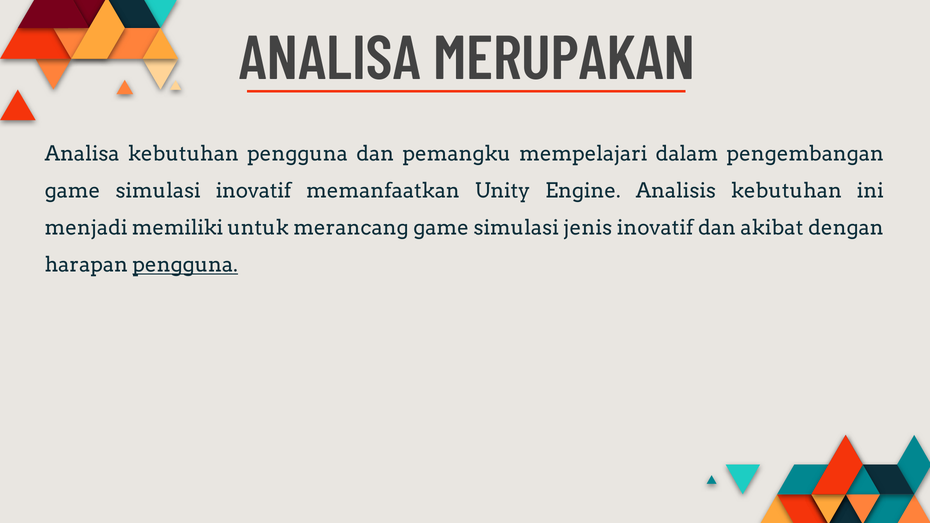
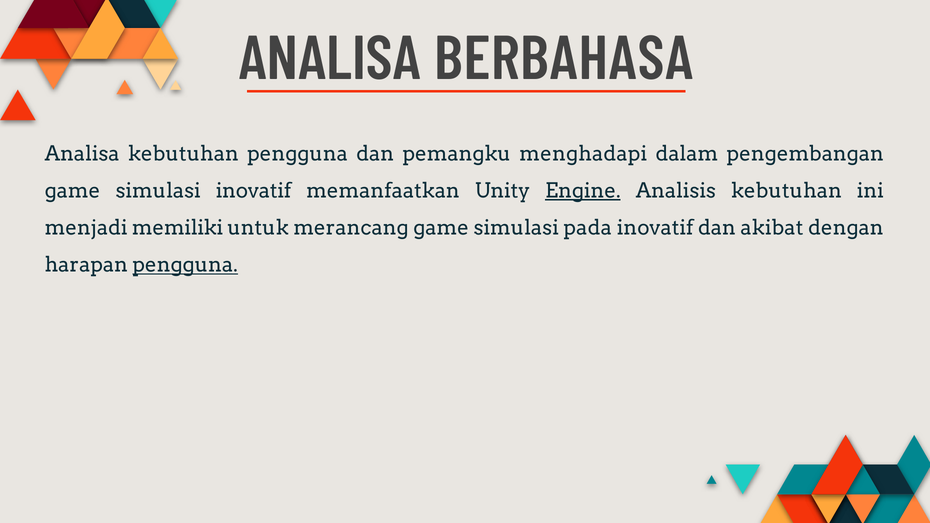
MERUPAKAN: MERUPAKAN -> BERBAHASA
mempelajari: mempelajari -> menghadapi
Engine underline: none -> present
jenis: jenis -> pada
